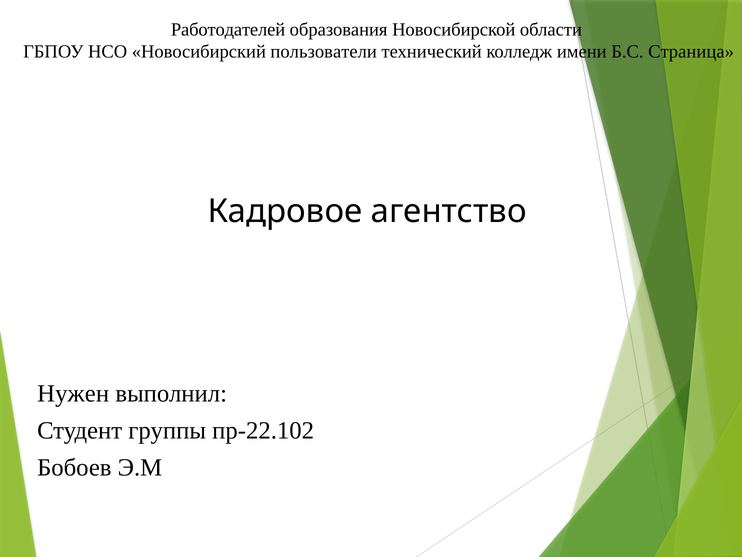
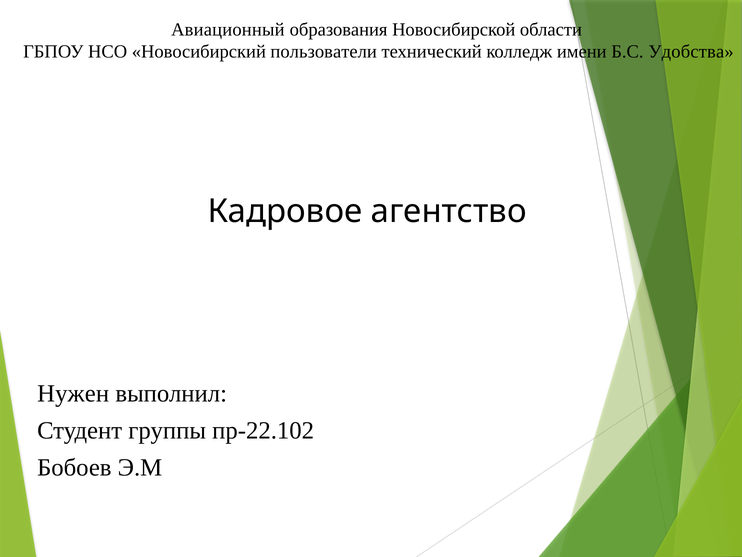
Работодателей: Работодателей -> Авиационный
Страница: Страница -> Удобства
